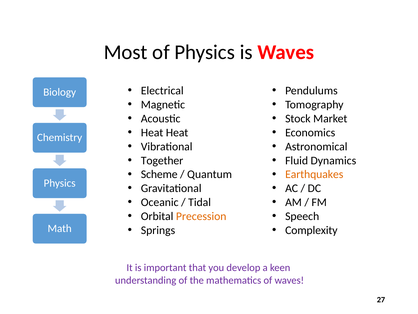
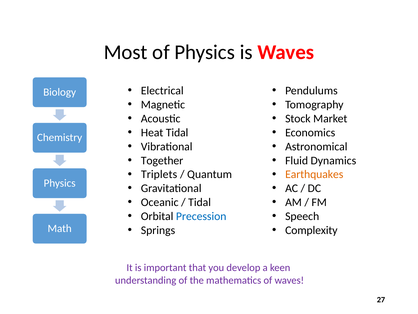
Heat Heat: Heat -> Tidal
Scheme: Scheme -> Triplets
Precession colour: orange -> blue
